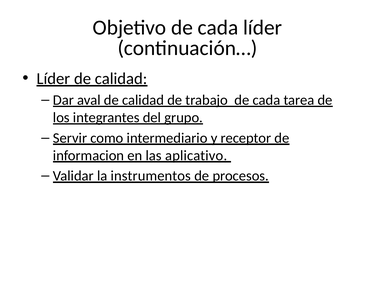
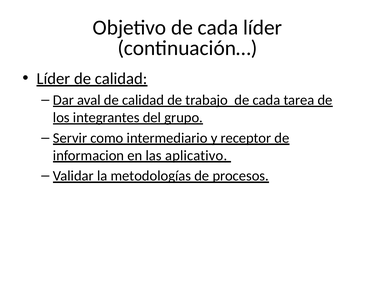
instrumentos: instrumentos -> metodologías
